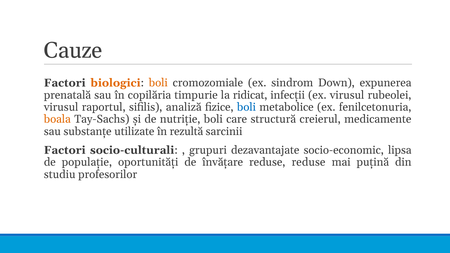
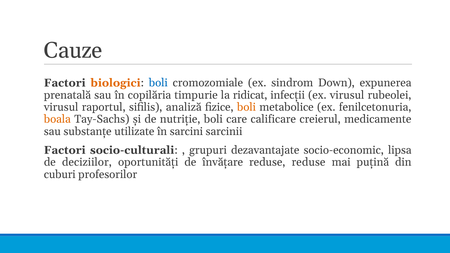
boli at (158, 83) colour: orange -> blue
boli at (246, 107) colour: blue -> orange
structură: structură -> calificare
rezultă: rezultă -> sarcini
populație: populație -> deciziilor
studiu: studiu -> cuburi
